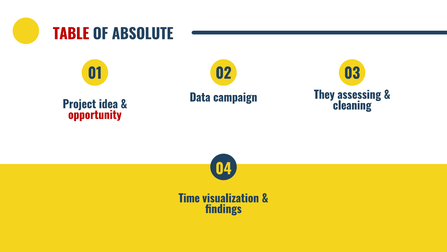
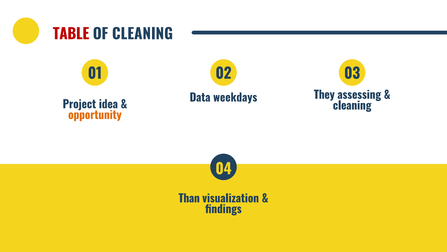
OF ABSOLUTE: ABSOLUTE -> CLEANING
campaign: campaign -> weekdays
opportunity colour: red -> orange
Time: Time -> Than
